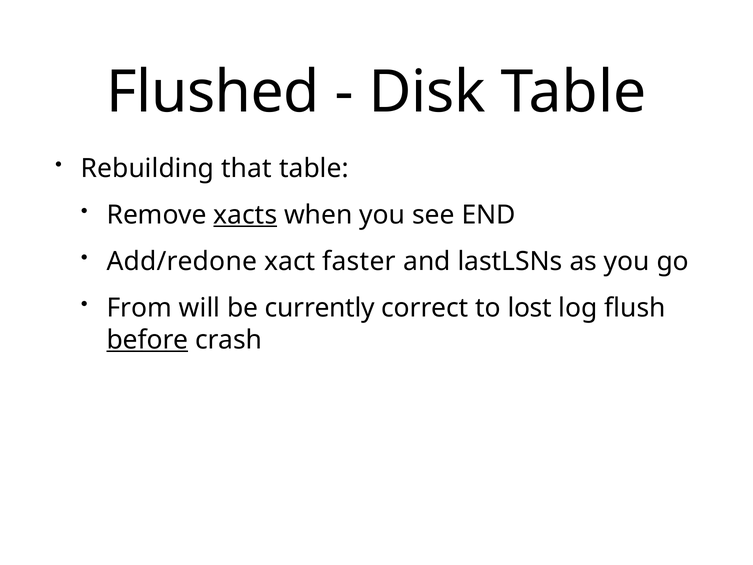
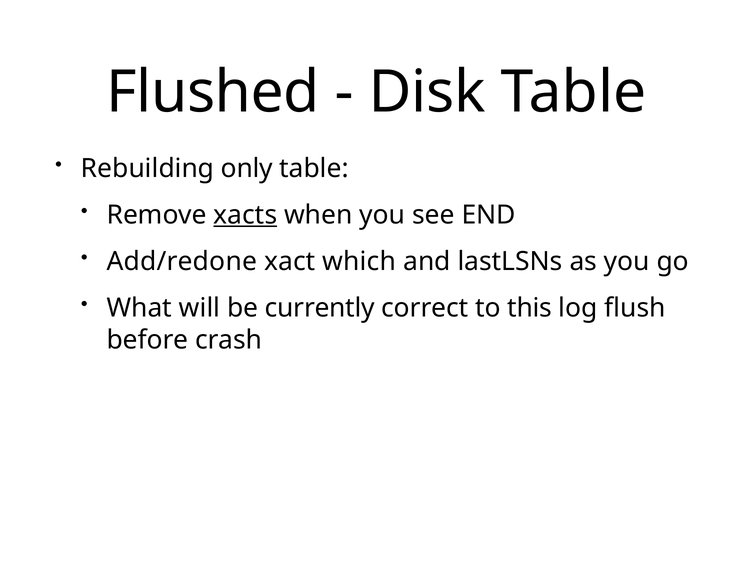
that: that -> only
faster: faster -> which
From: From -> What
lost: lost -> this
before underline: present -> none
